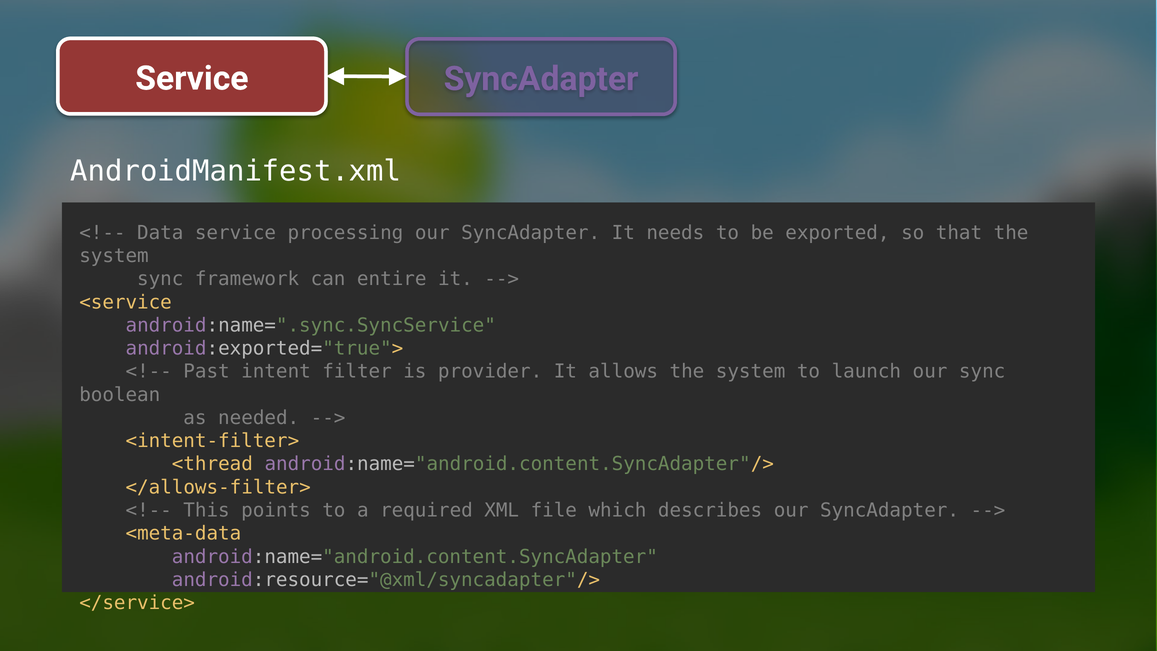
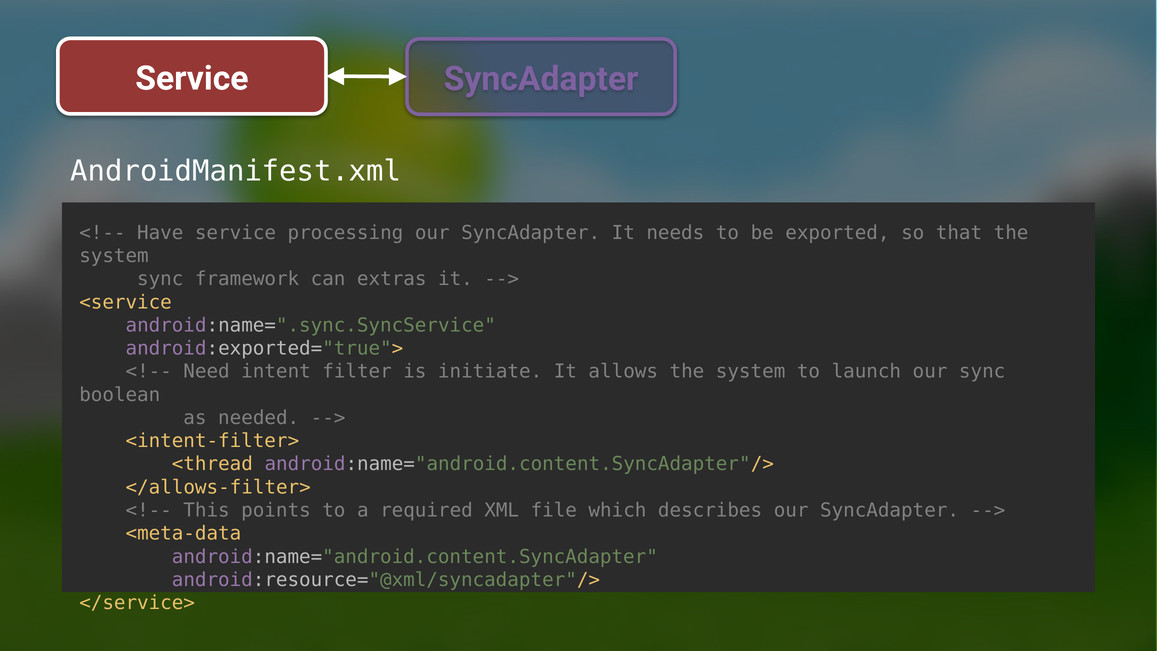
Data: Data -> Have
entire: entire -> extras
Past: Past -> Need
provider: provider -> initiate
